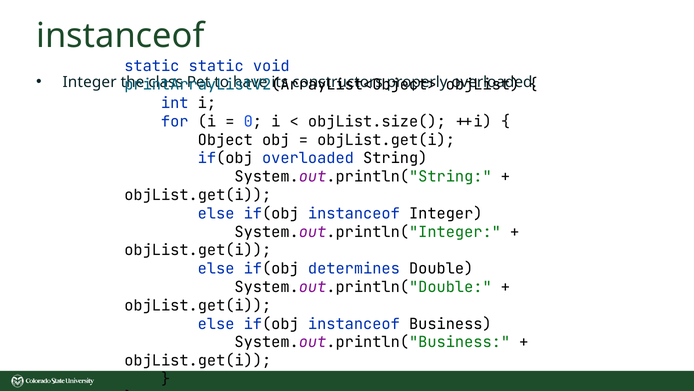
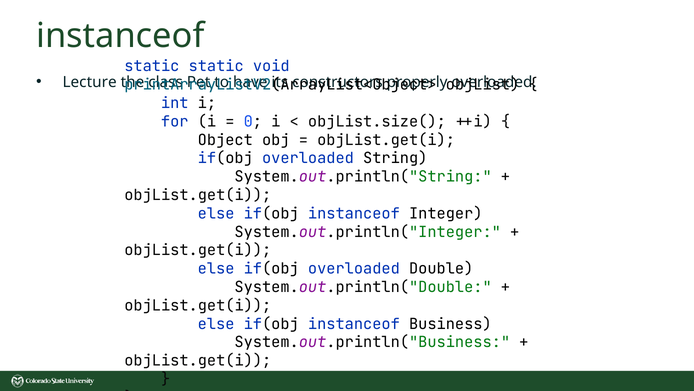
Integer at (90, 82): Integer -> Lecture
else if(obj determines: determines -> overloaded
